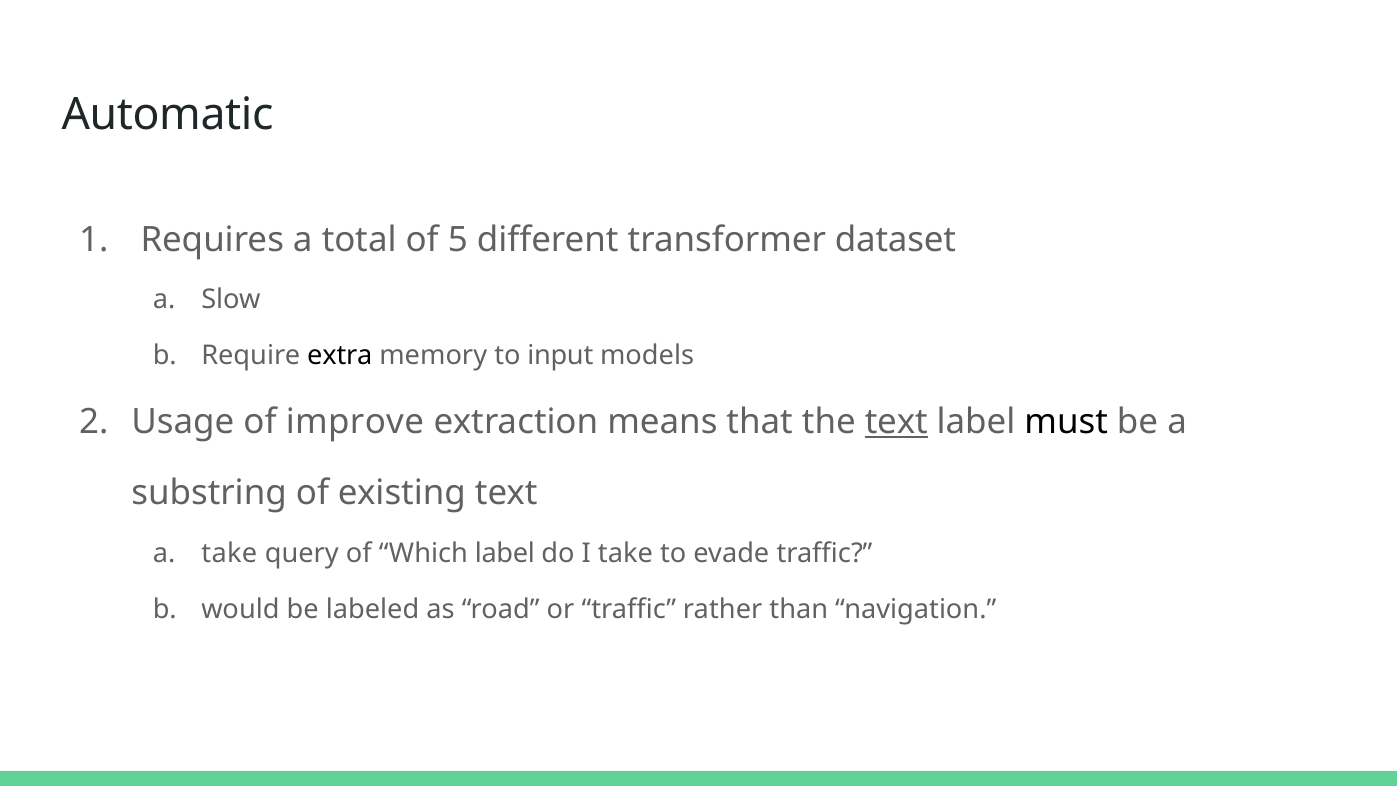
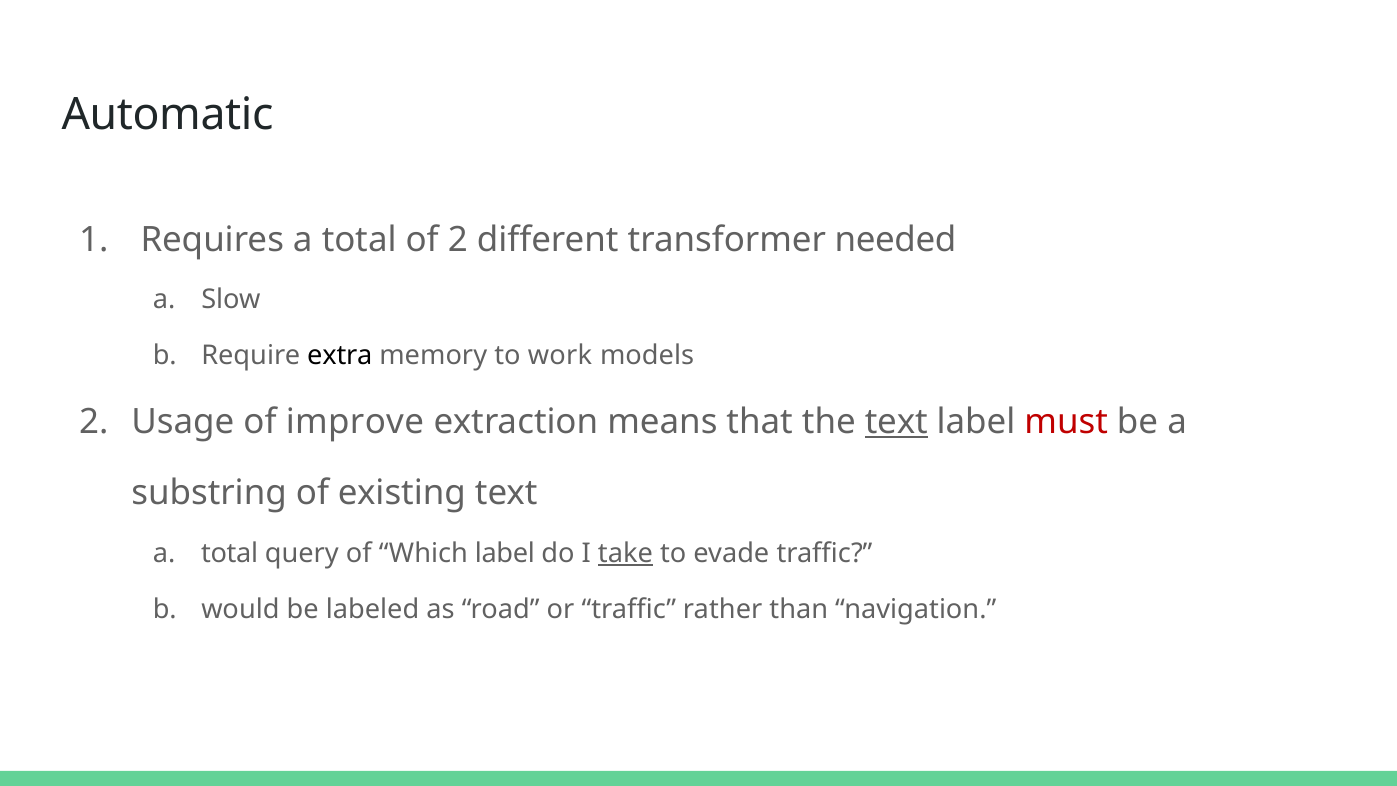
of 5: 5 -> 2
dataset: dataset -> needed
input: input -> work
must colour: black -> red
take at (229, 553): take -> total
take at (625, 553) underline: none -> present
